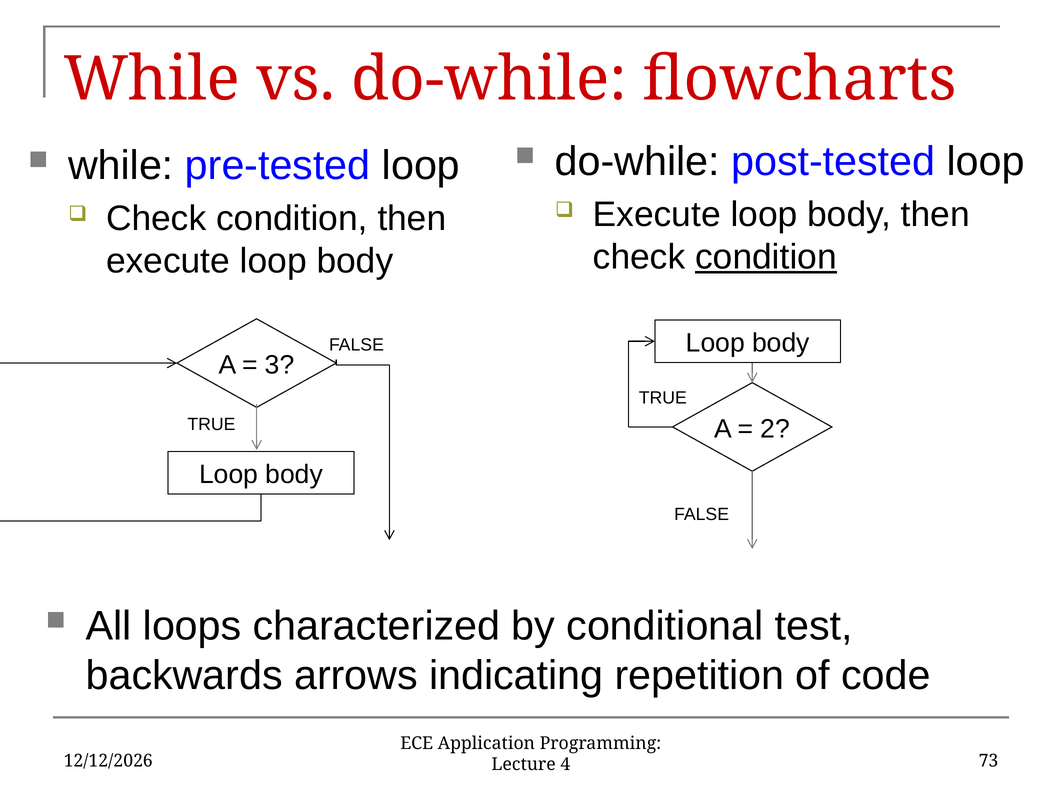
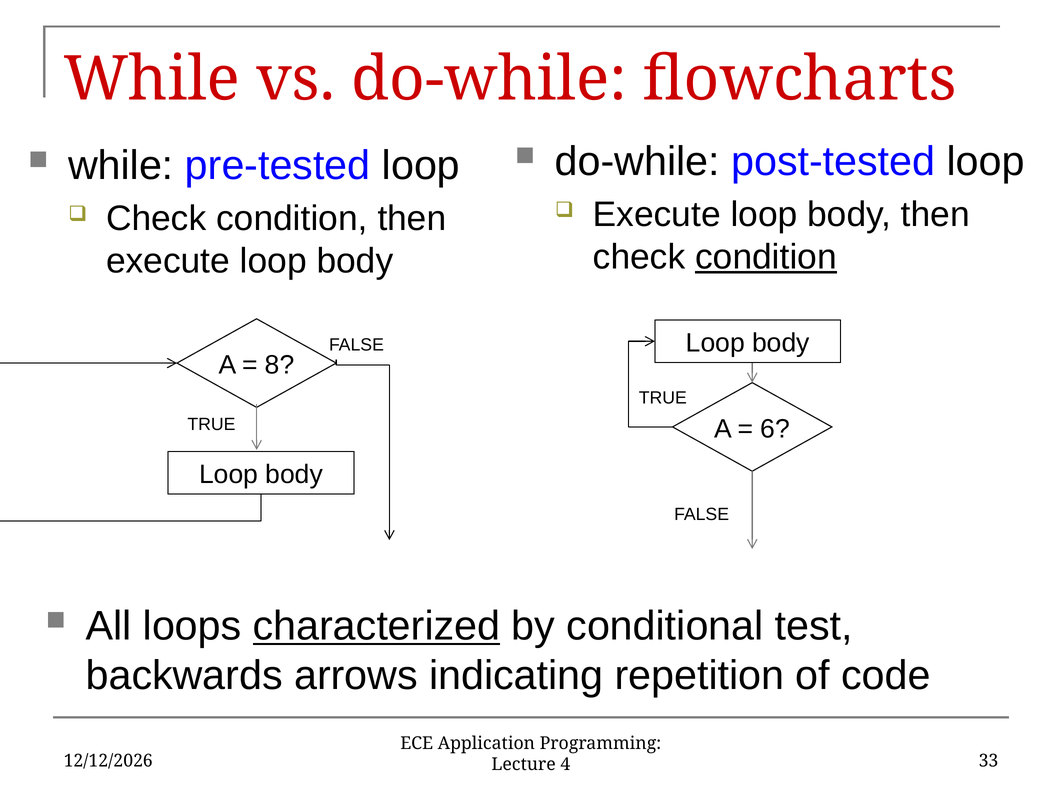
3: 3 -> 8
2: 2 -> 6
characterized underline: none -> present
73: 73 -> 33
